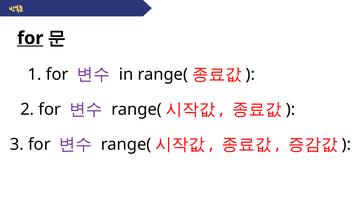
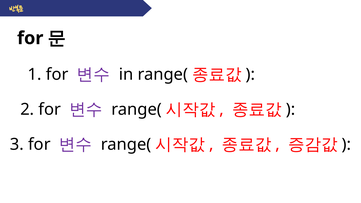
for at (30, 38) underline: present -> none
